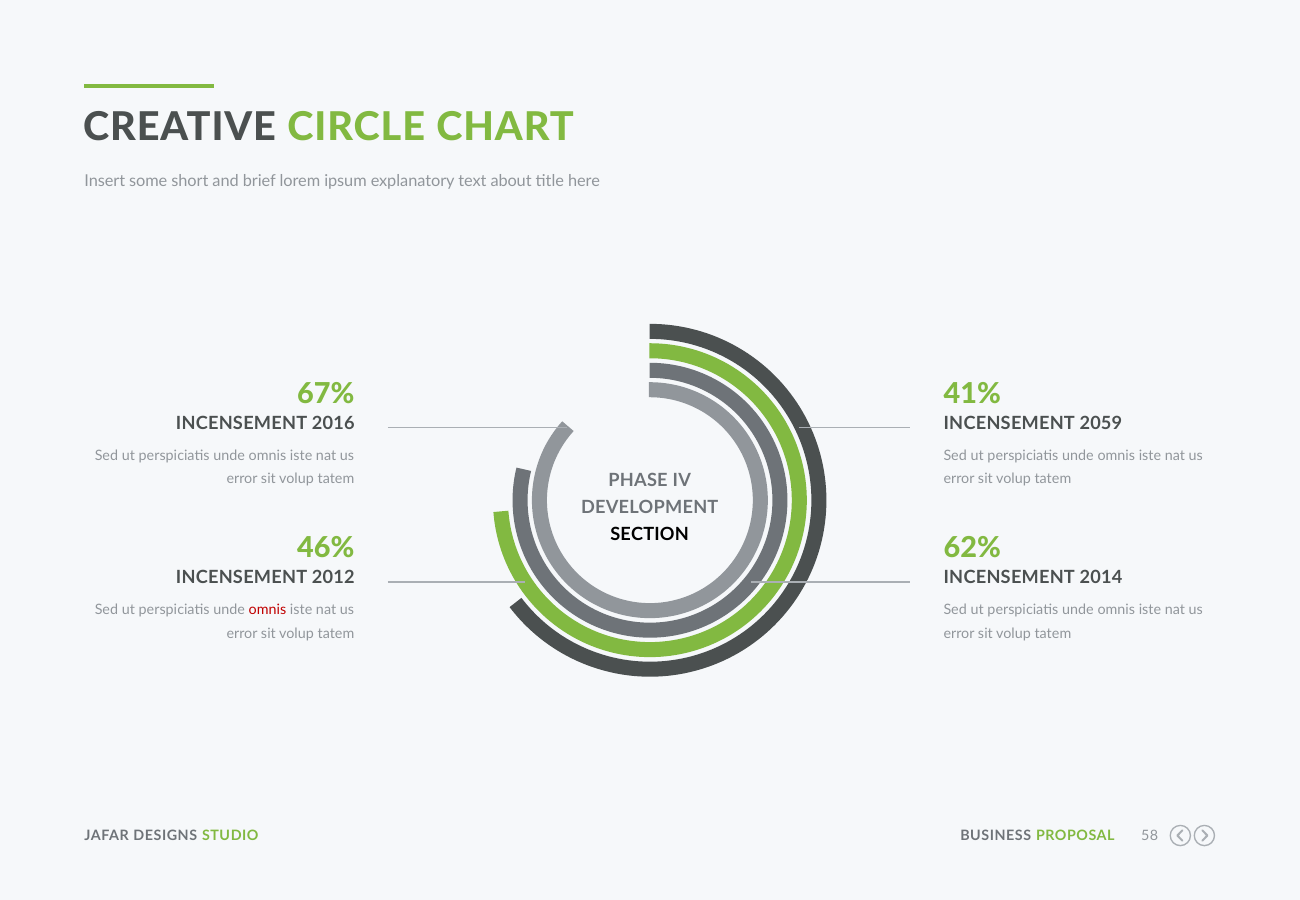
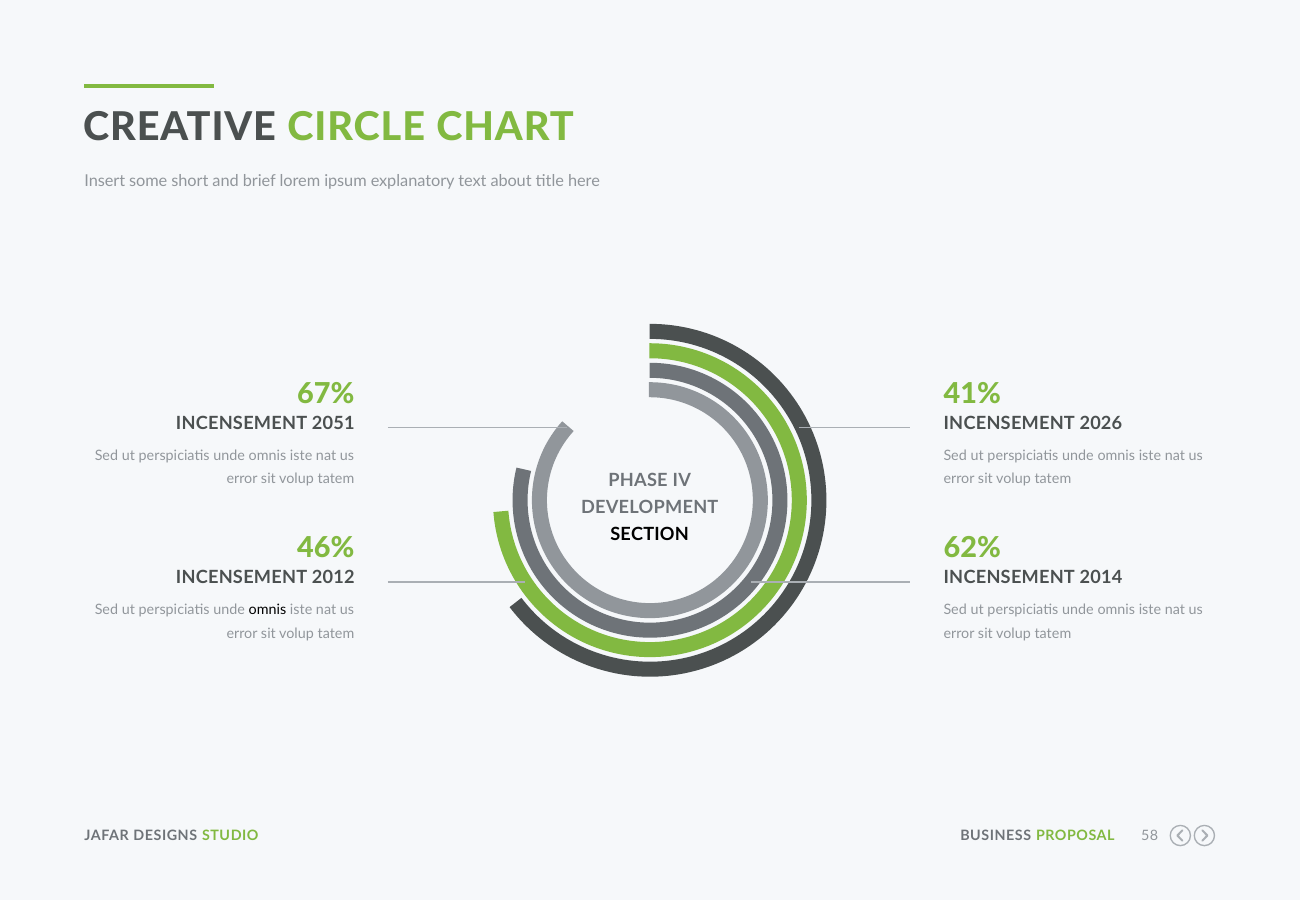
2016: 2016 -> 2051
2059: 2059 -> 2026
omnis at (267, 610) colour: red -> black
